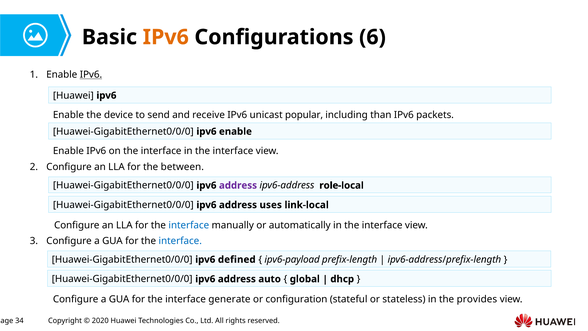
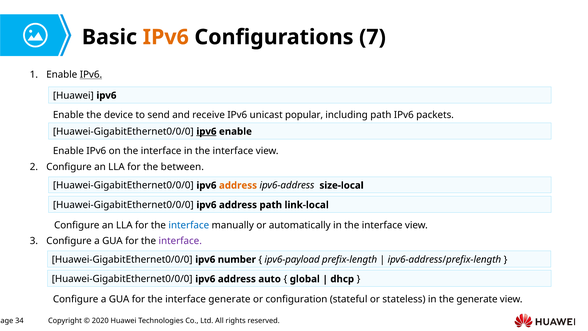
6: 6 -> 7
including than: than -> path
ipv6 at (206, 131) underline: none -> present
address at (238, 185) colour: purple -> orange
role-local: role-local -> size-local
address uses: uses -> path
interface at (180, 241) colour: blue -> purple
defined: defined -> number
the provides: provides -> generate
